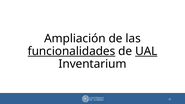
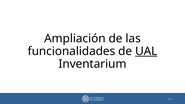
funcionalidades underline: present -> none
